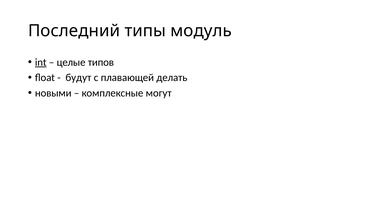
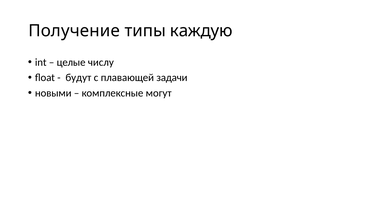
Последний: Последний -> Получение
модуль: модуль -> каждую
int underline: present -> none
типов: типов -> числу
делать: делать -> задачи
